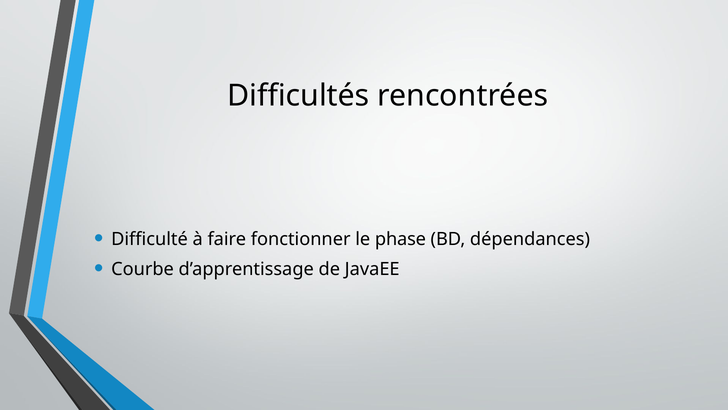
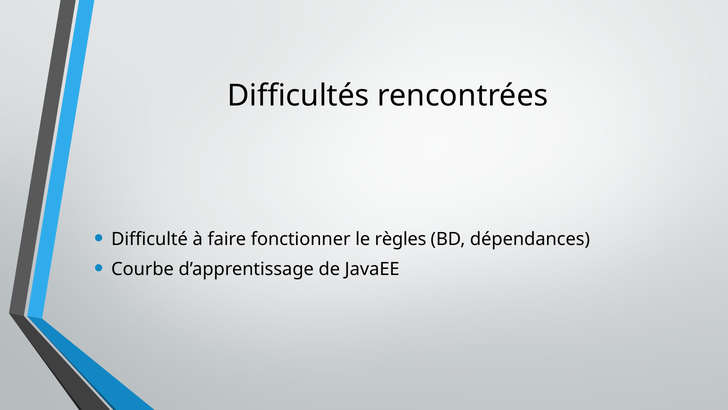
phase: phase -> règles
